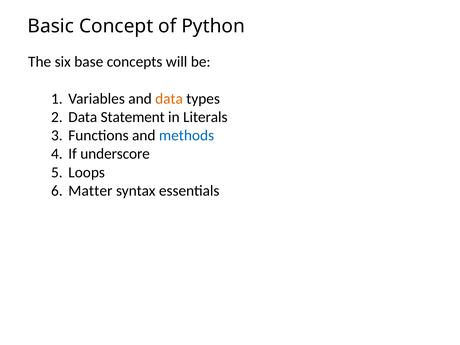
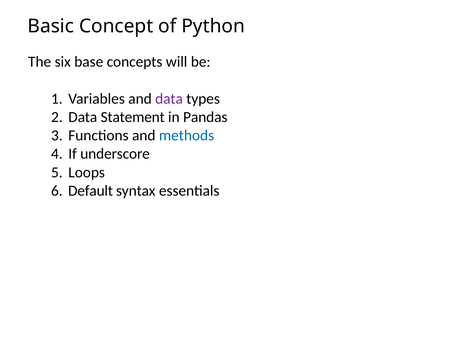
data at (169, 99) colour: orange -> purple
Literals: Literals -> Pandas
Matter: Matter -> Default
